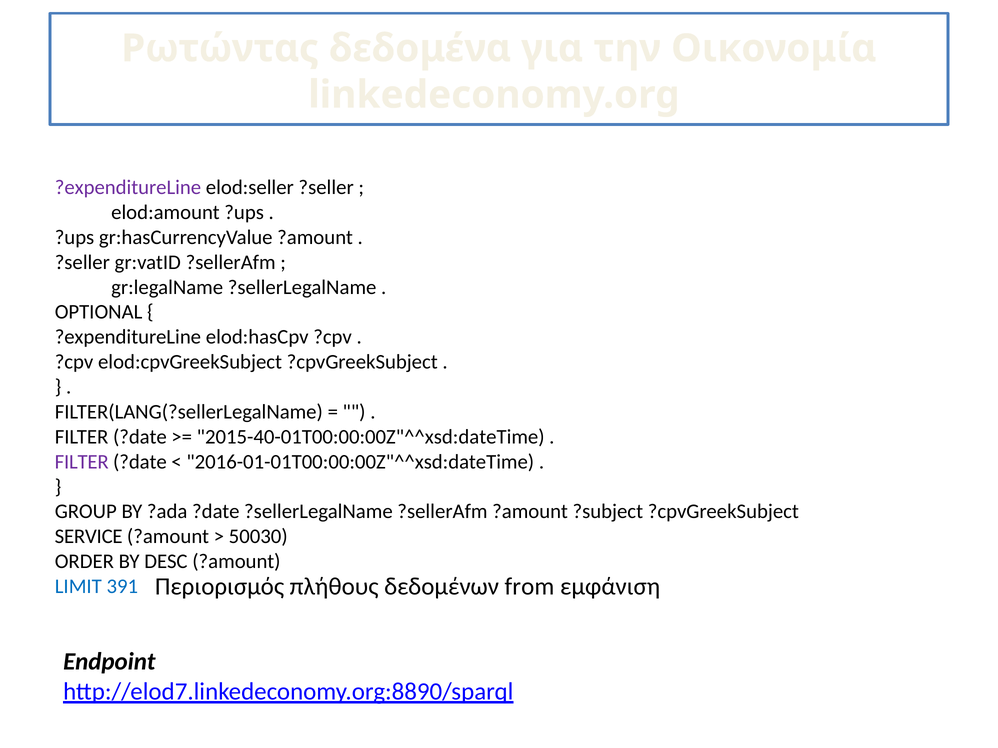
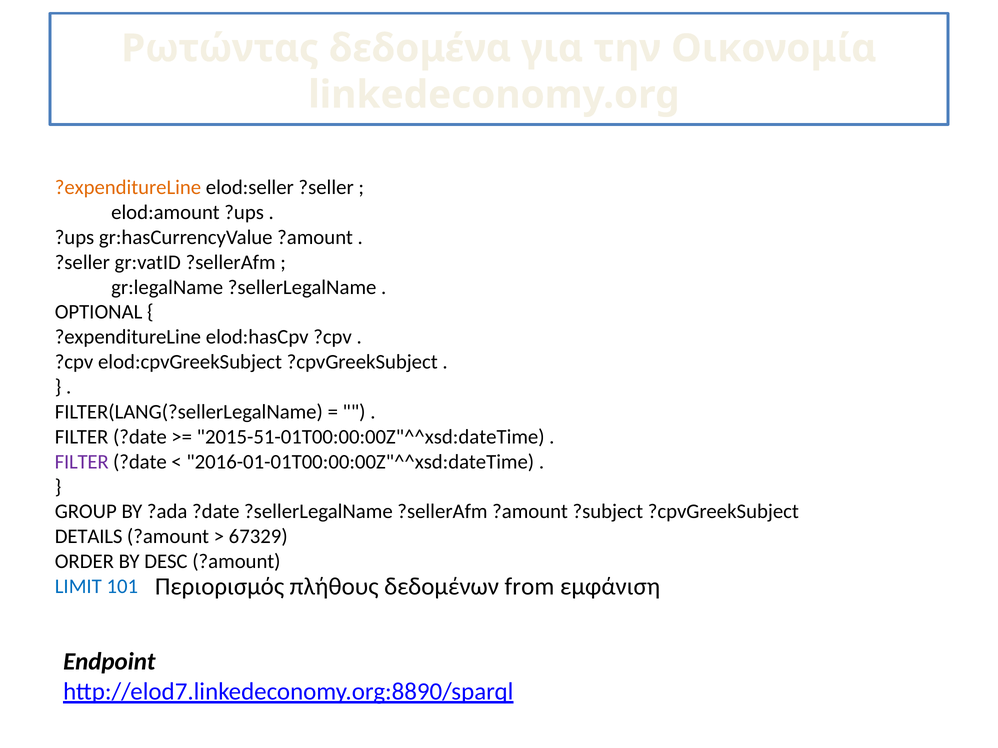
?expenditureLine at (128, 188) colour: purple -> orange
2015-40-01T00:00:00Z"^^xsd:dateTime: 2015-40-01T00:00:00Z"^^xsd:dateTime -> 2015-51-01T00:00:00Z"^^xsd:dateTime
SERVICE: SERVICE -> DETAILS
50030: 50030 -> 67329
391: 391 -> 101
